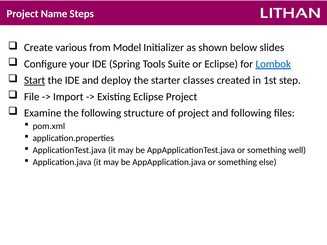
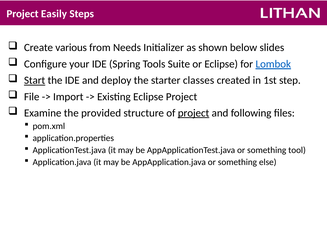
Name: Name -> Easily
Model: Model -> Needs
the following: following -> provided
project at (194, 113) underline: none -> present
well: well -> tool
